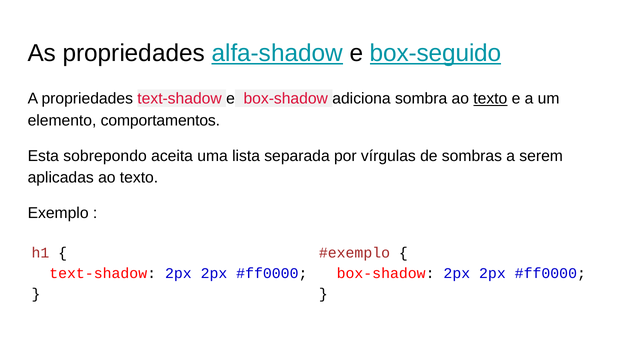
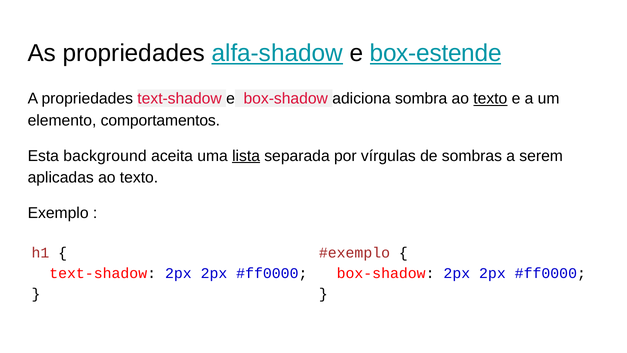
box-seguido: box-seguido -> box-estende
sobrepondo: sobrepondo -> background
lista underline: none -> present
